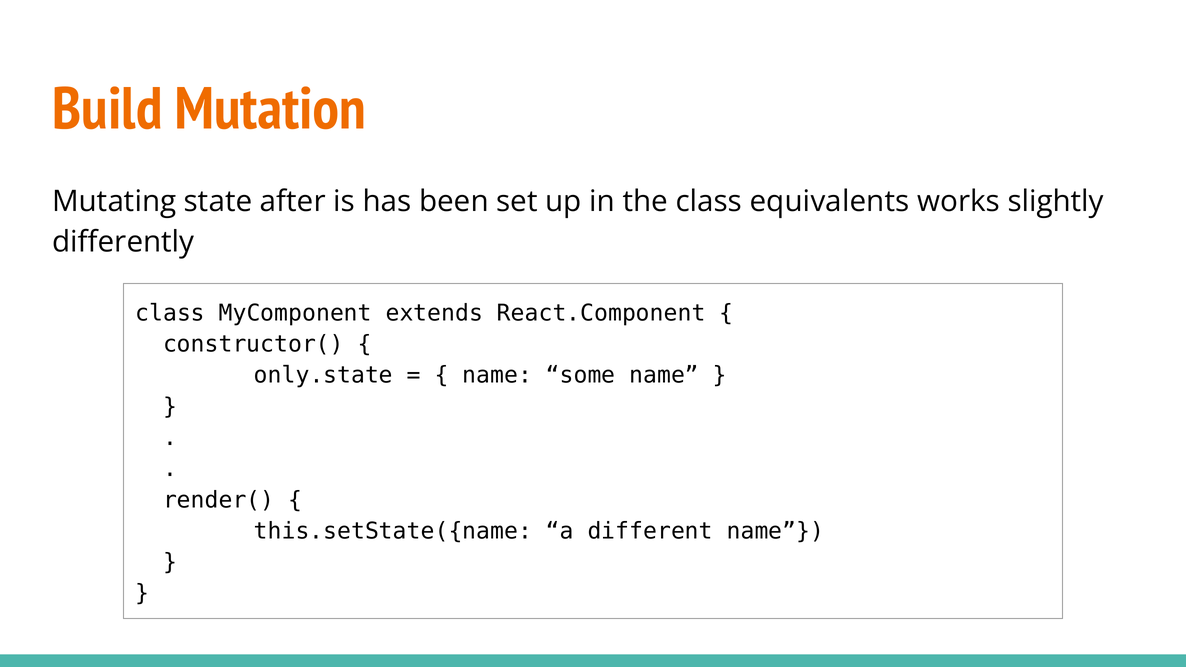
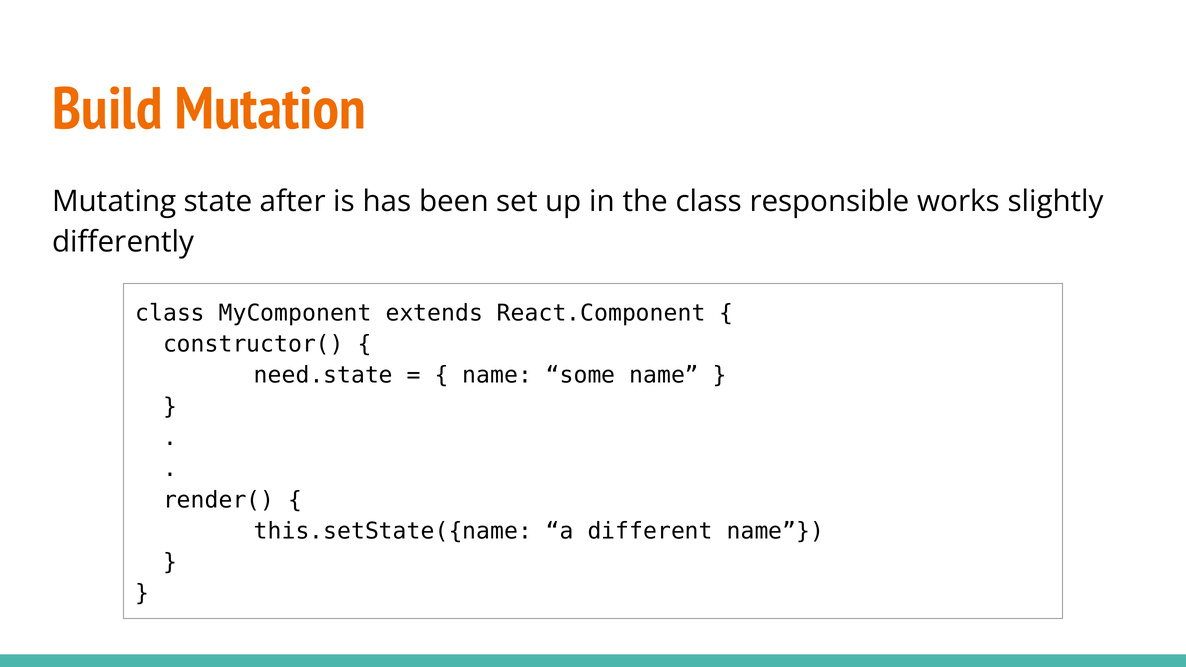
equivalents: equivalents -> responsible
only.state: only.state -> need.state
